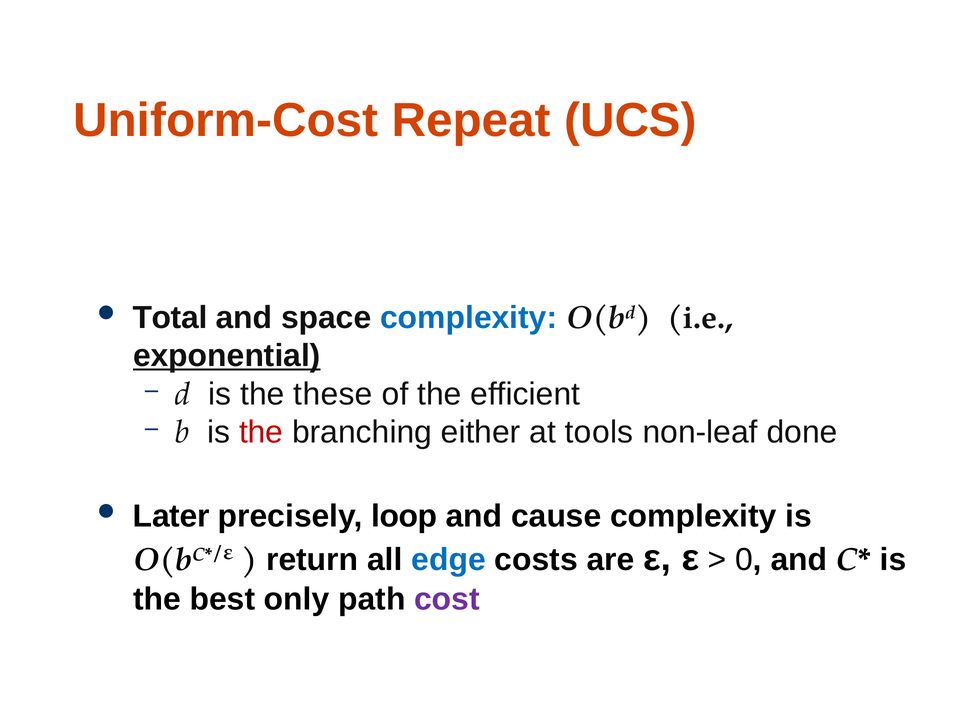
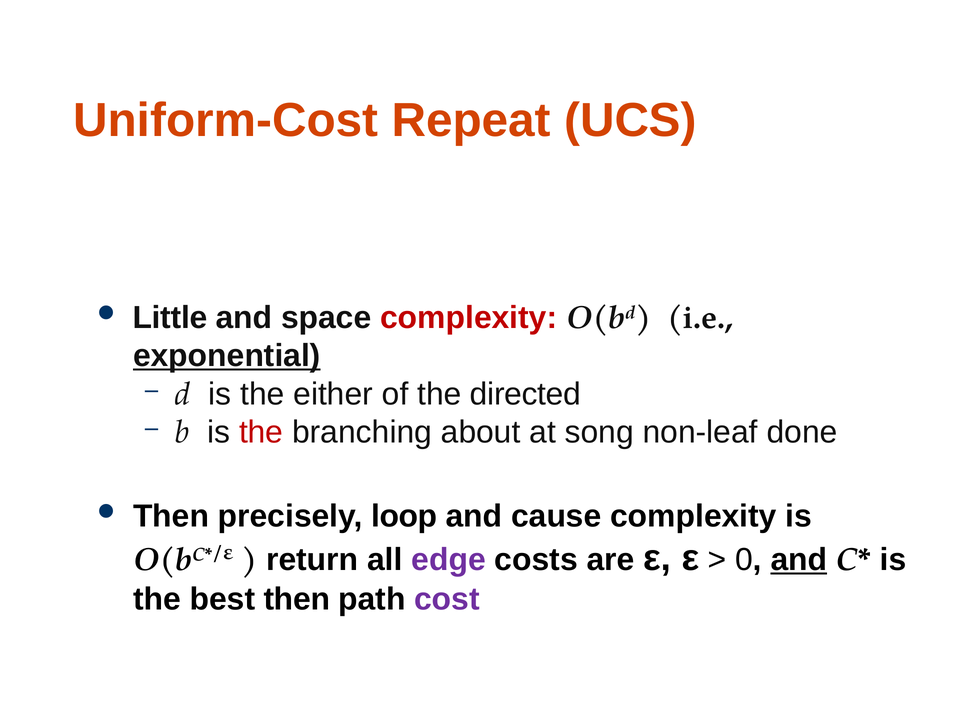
Total: Total -> Little
complexity at (469, 318) colour: blue -> red
these: these -> either
efficient: efficient -> directed
either: either -> about
tools: tools -> song
Later at (171, 516): Later -> Then
edge colour: blue -> purple
and at (799, 560) underline: none -> present
best only: only -> then
